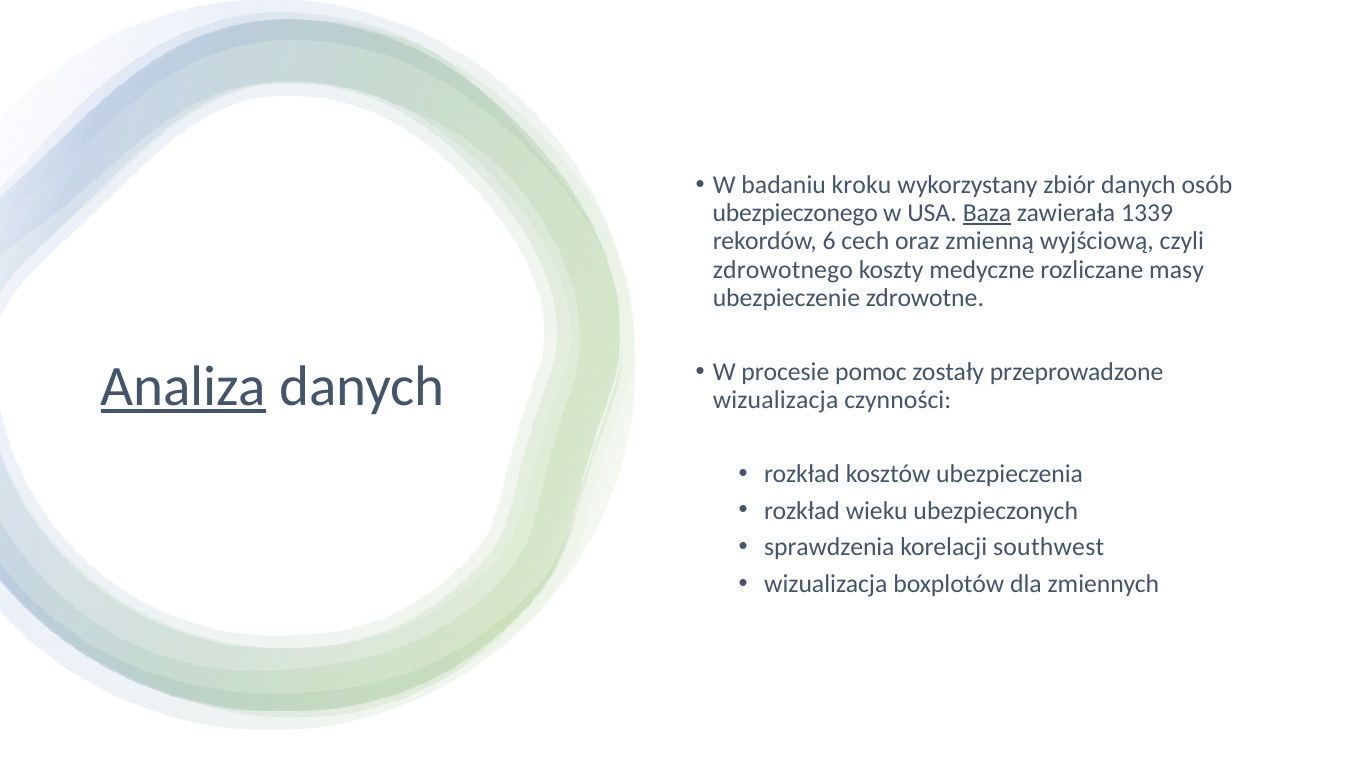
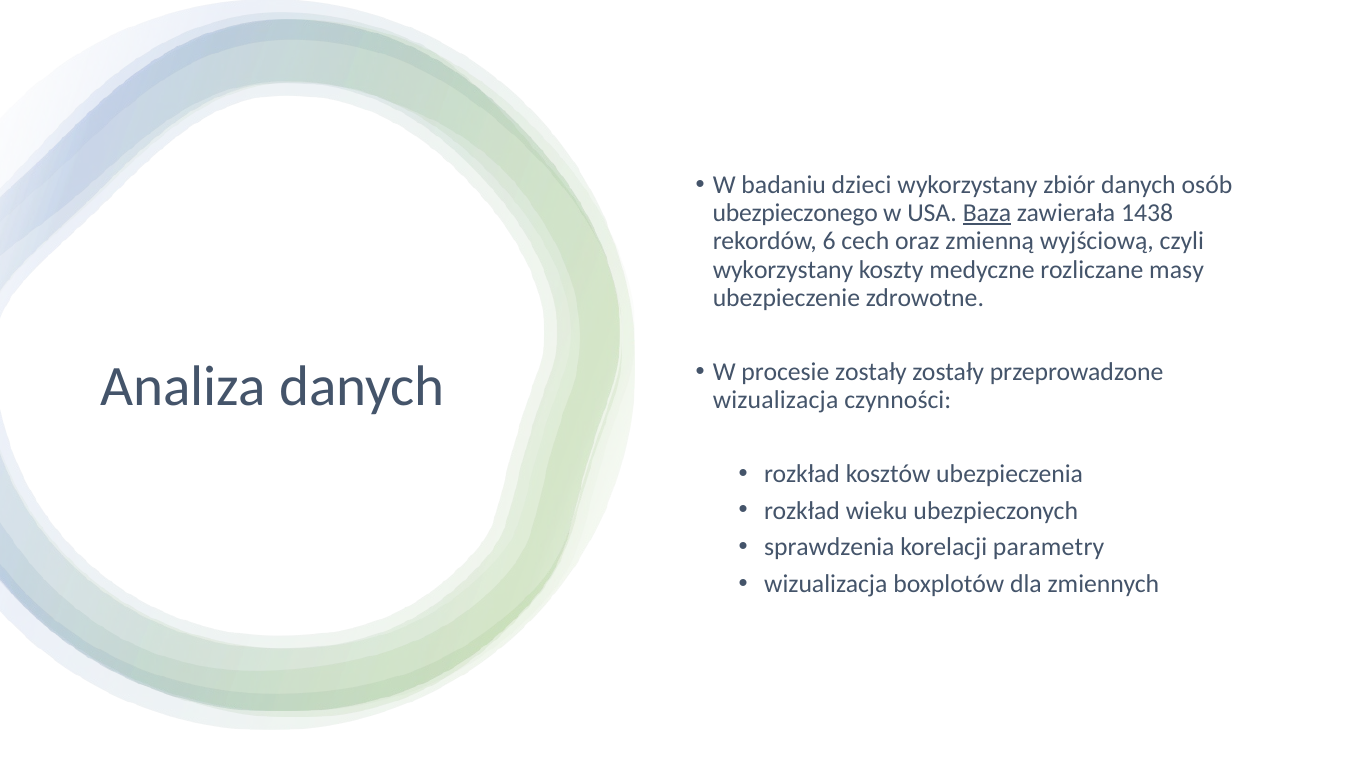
kroku: kroku -> dzieci
1339: 1339 -> 1438
zdrowotnego at (783, 270): zdrowotnego -> wykorzystany
procesie pomoc: pomoc -> zostały
Analiza underline: present -> none
southwest: southwest -> parametry
